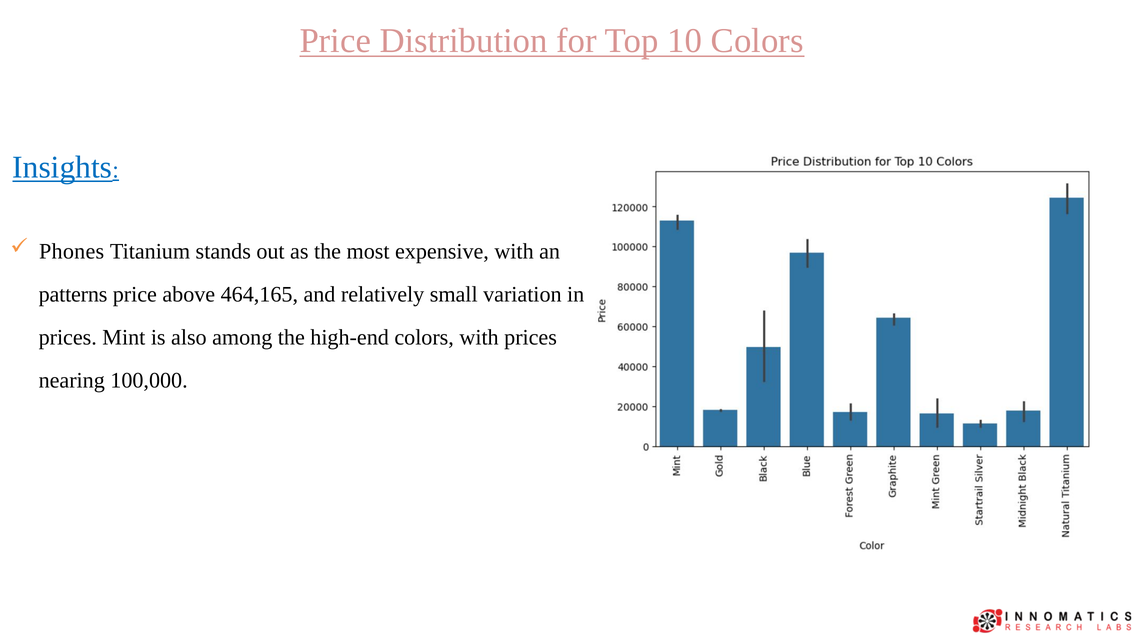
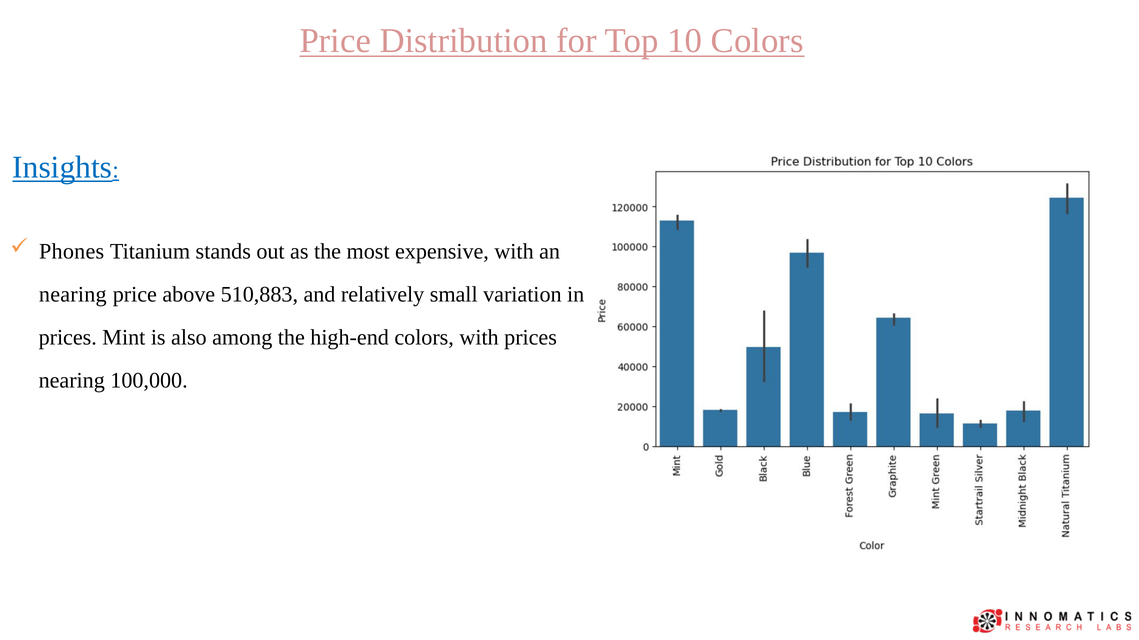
patterns at (73, 295): patterns -> nearing
464,165: 464,165 -> 510,883
